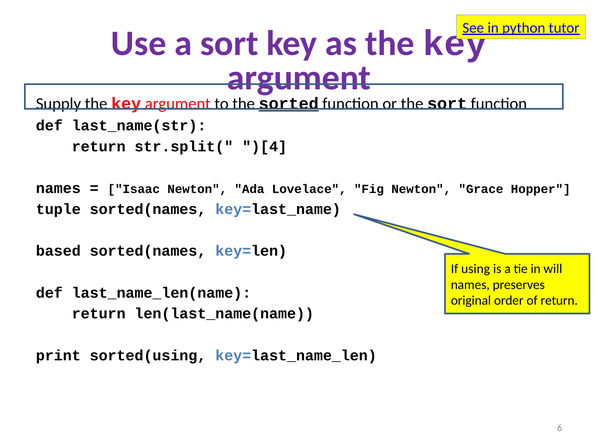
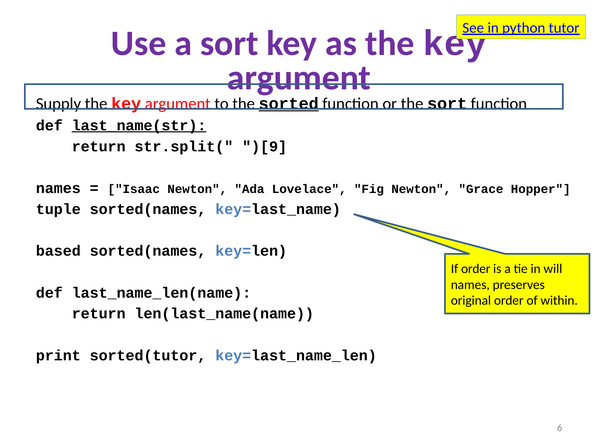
last_name(str underline: none -> present
)[4: )[4 -> )[9
If using: using -> order
of return: return -> within
sorted(using: sorted(using -> sorted(tutor
